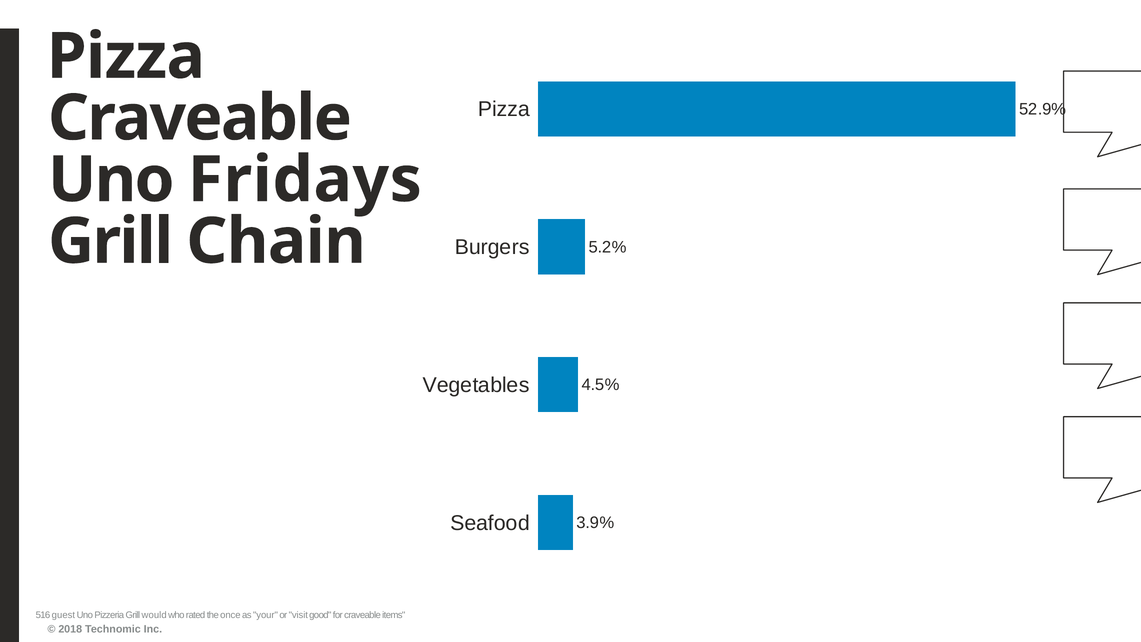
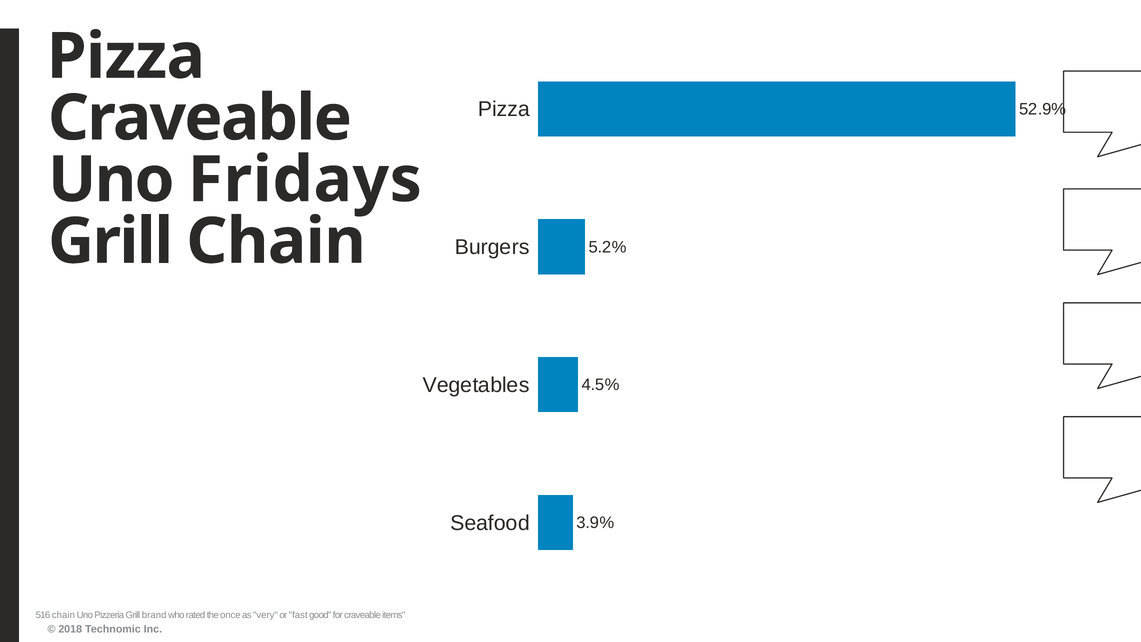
516 guest: guest -> chain
would: would -> brand
your: your -> very
visit: visit -> fast
